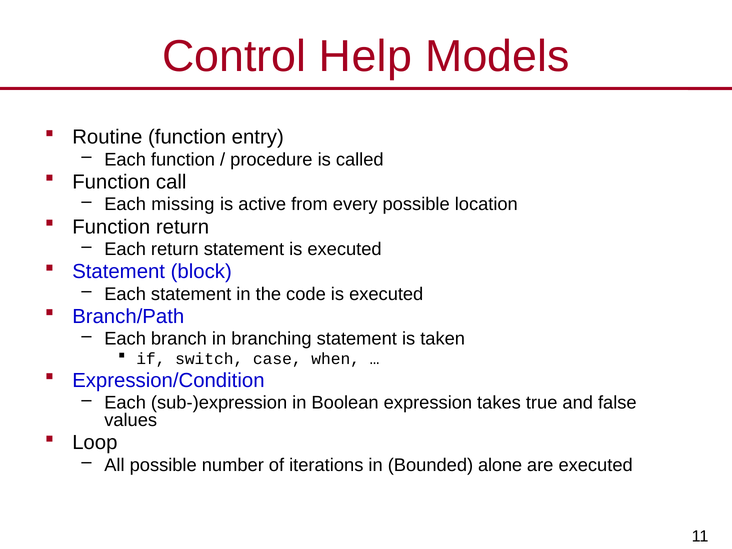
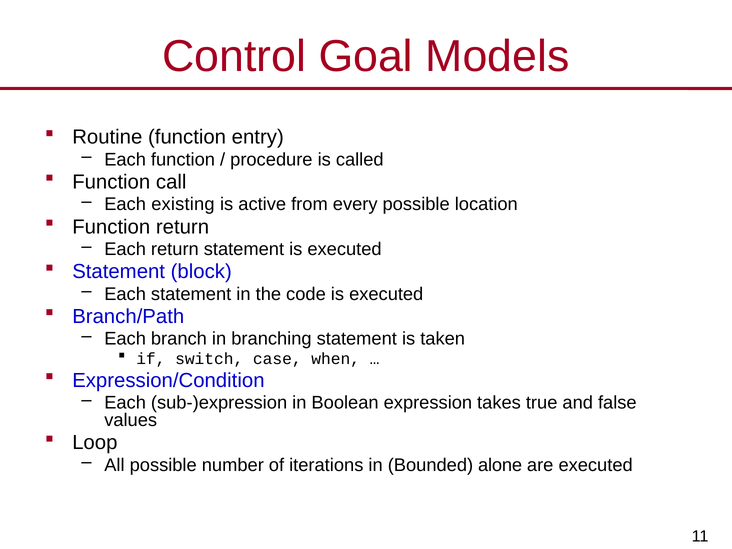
Help: Help -> Goal
missing: missing -> existing
